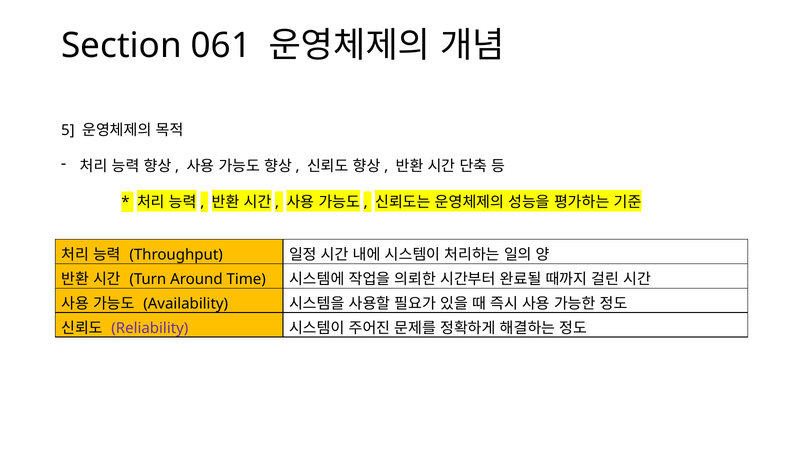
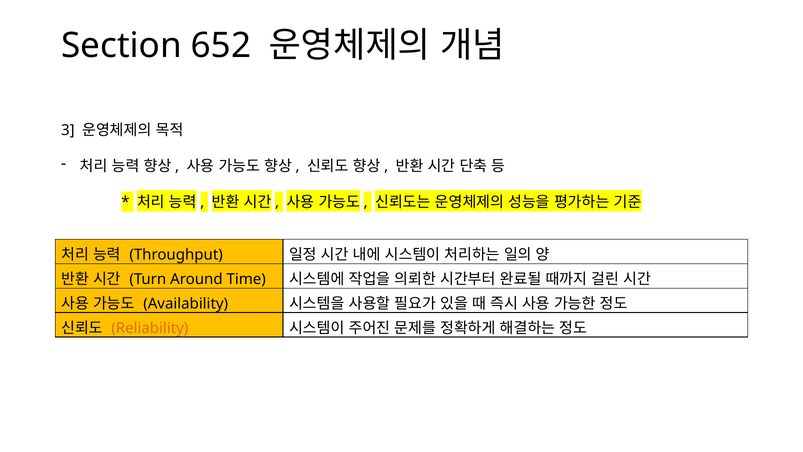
061: 061 -> 652
5: 5 -> 3
Reliability colour: purple -> orange
